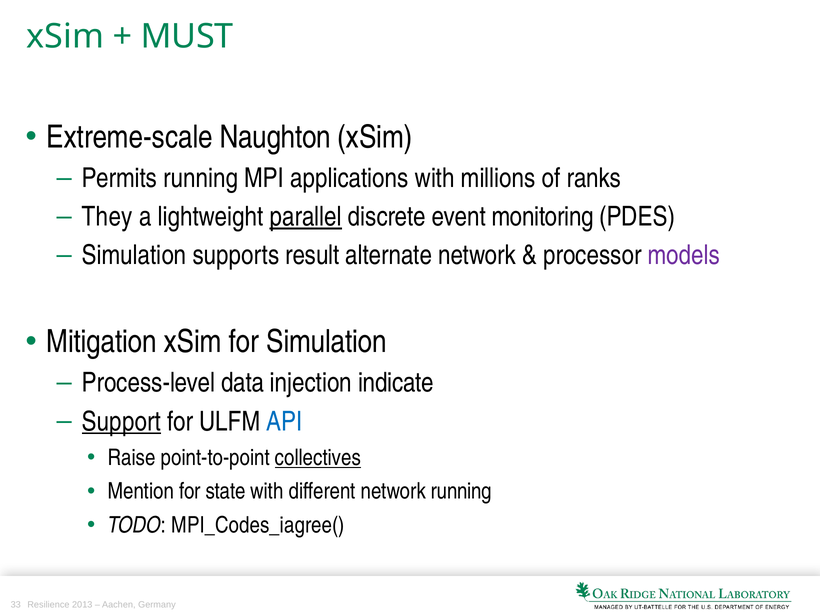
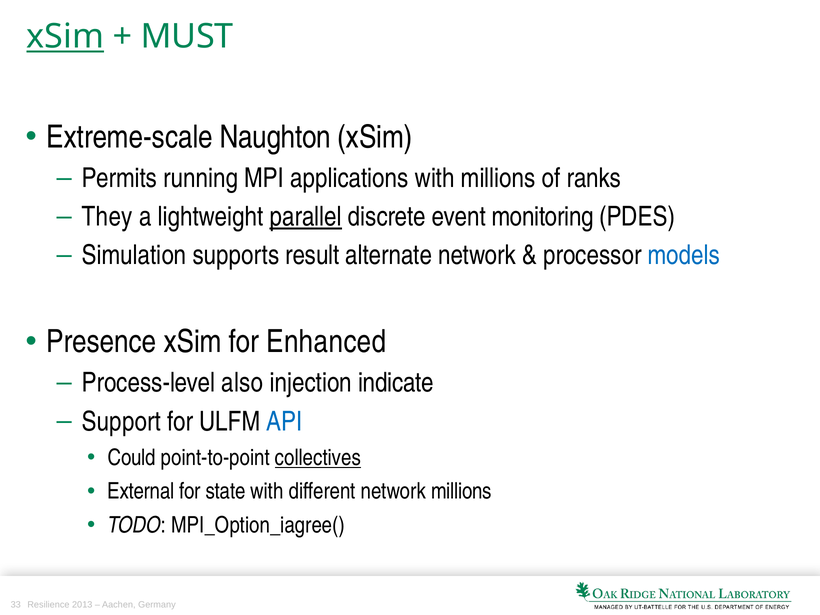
xSim at (65, 37) underline: none -> present
models colour: purple -> blue
Mitigation: Mitigation -> Presence
for Simulation: Simulation -> Enhanced
data: data -> also
Support underline: present -> none
Raise: Raise -> Could
Mention: Mention -> External
network running: running -> millions
MPI_Codes_iagree(: MPI_Codes_iagree( -> MPI_Option_iagree(
